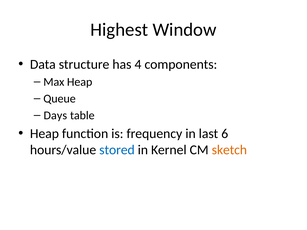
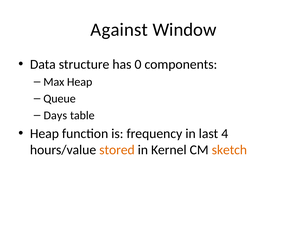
Highest: Highest -> Against
4: 4 -> 0
6: 6 -> 4
stored colour: blue -> orange
